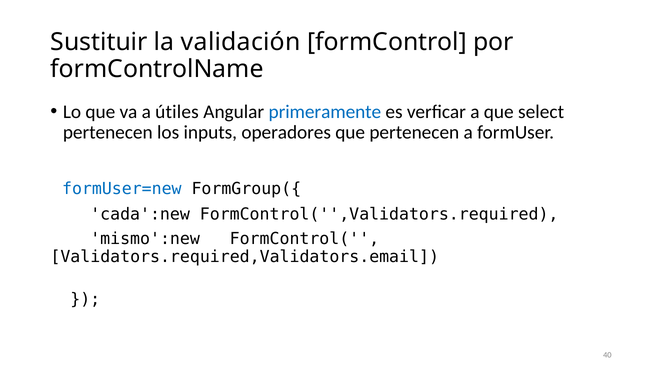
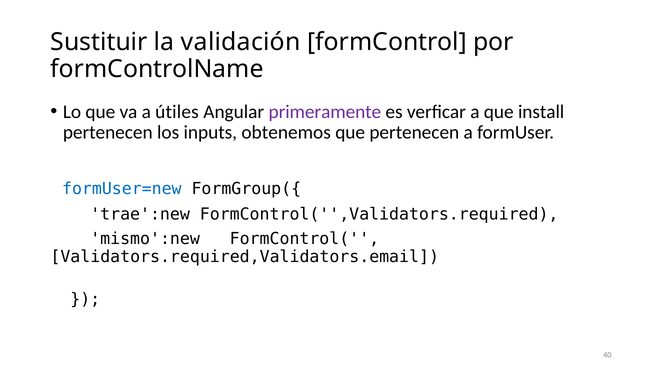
primeramente colour: blue -> purple
select: select -> install
operadores: operadores -> obtenemos
cada':new: cada':new -> trae':new
